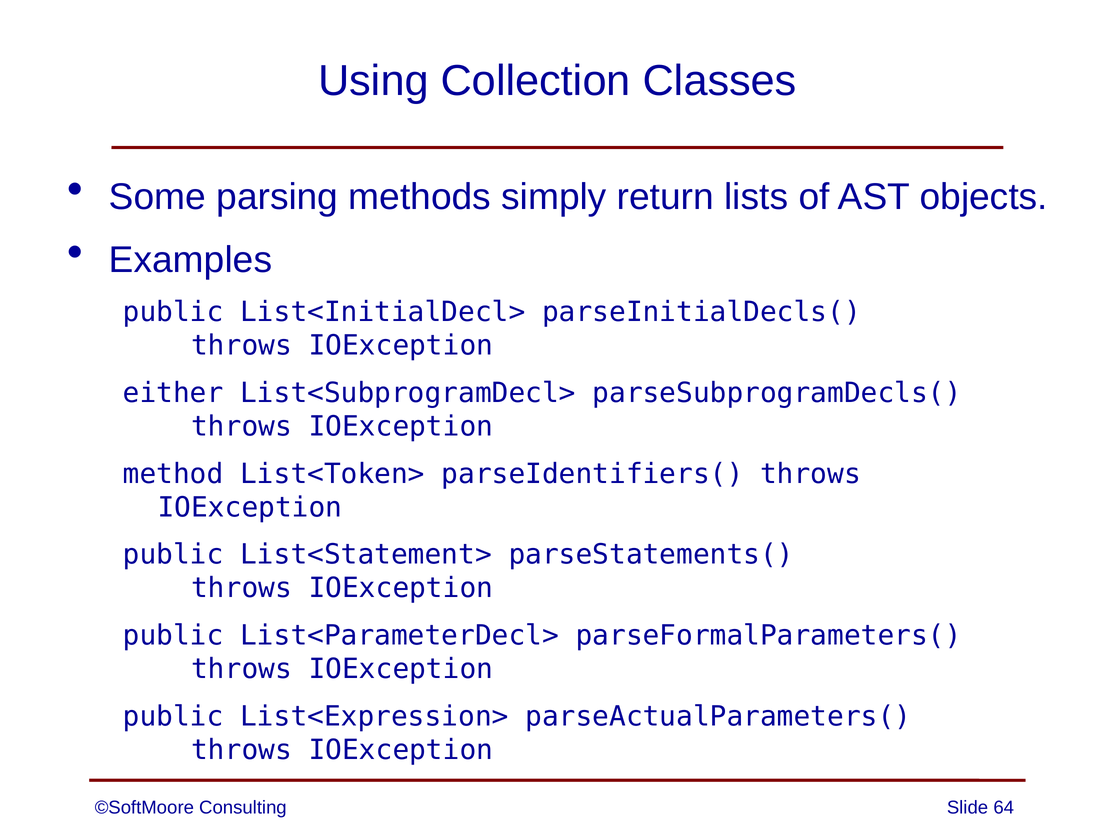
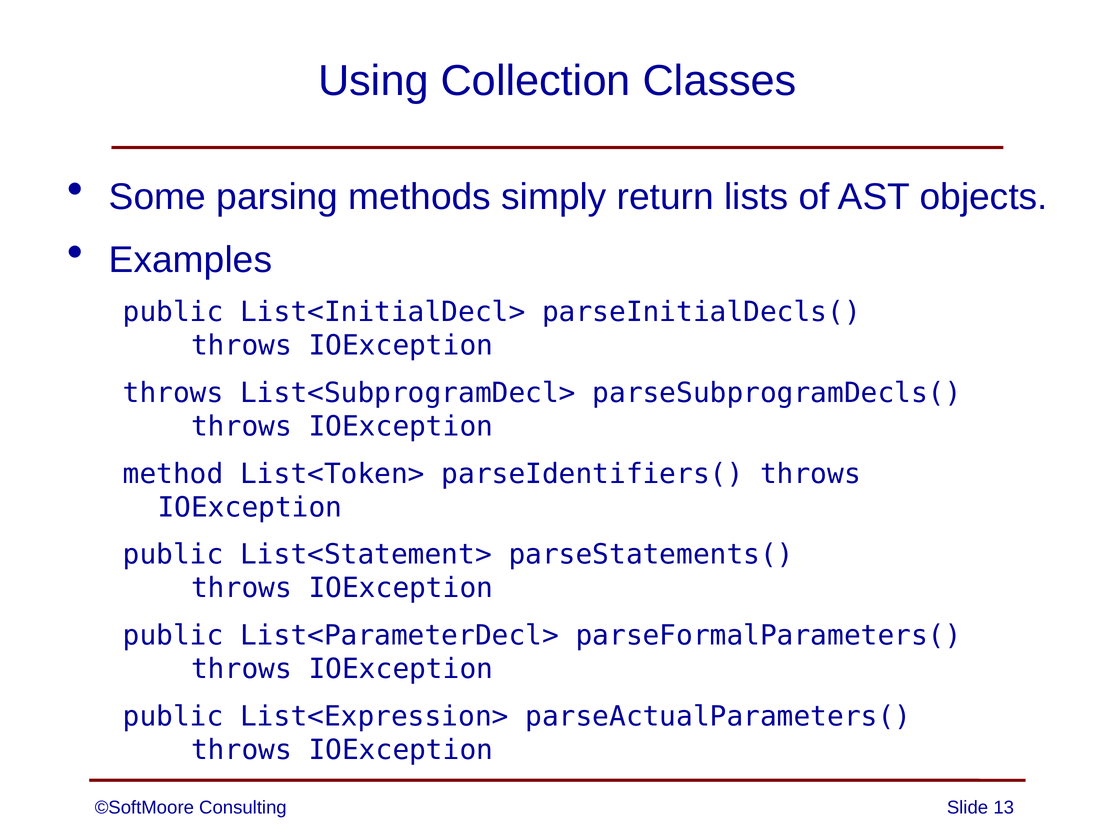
either at (173, 393): either -> throws
64: 64 -> 13
